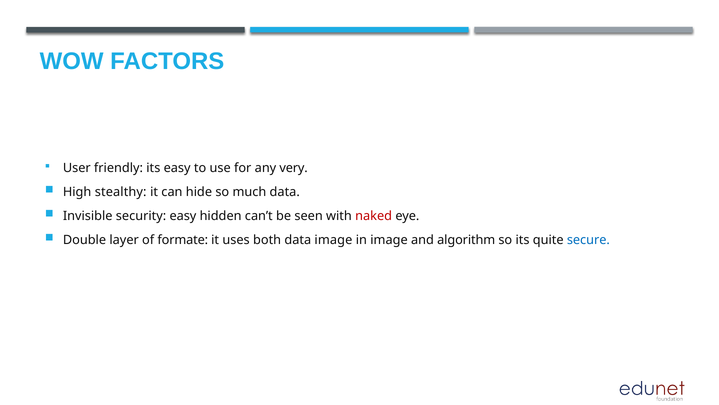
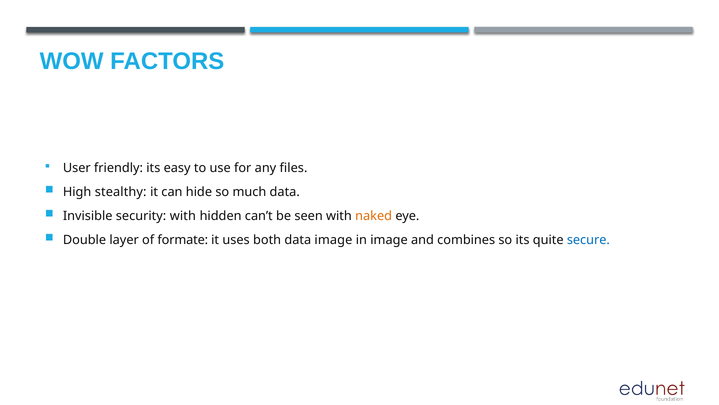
very: very -> files
security easy: easy -> with
naked colour: red -> orange
algorithm: algorithm -> combines
